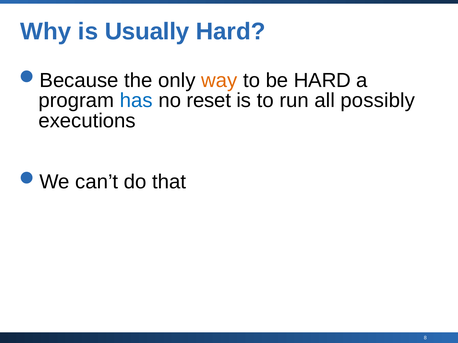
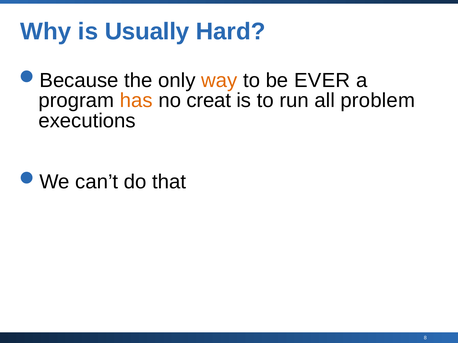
be HARD: HARD -> EVER
has colour: blue -> orange
reset: reset -> creat
possibly: possibly -> problem
